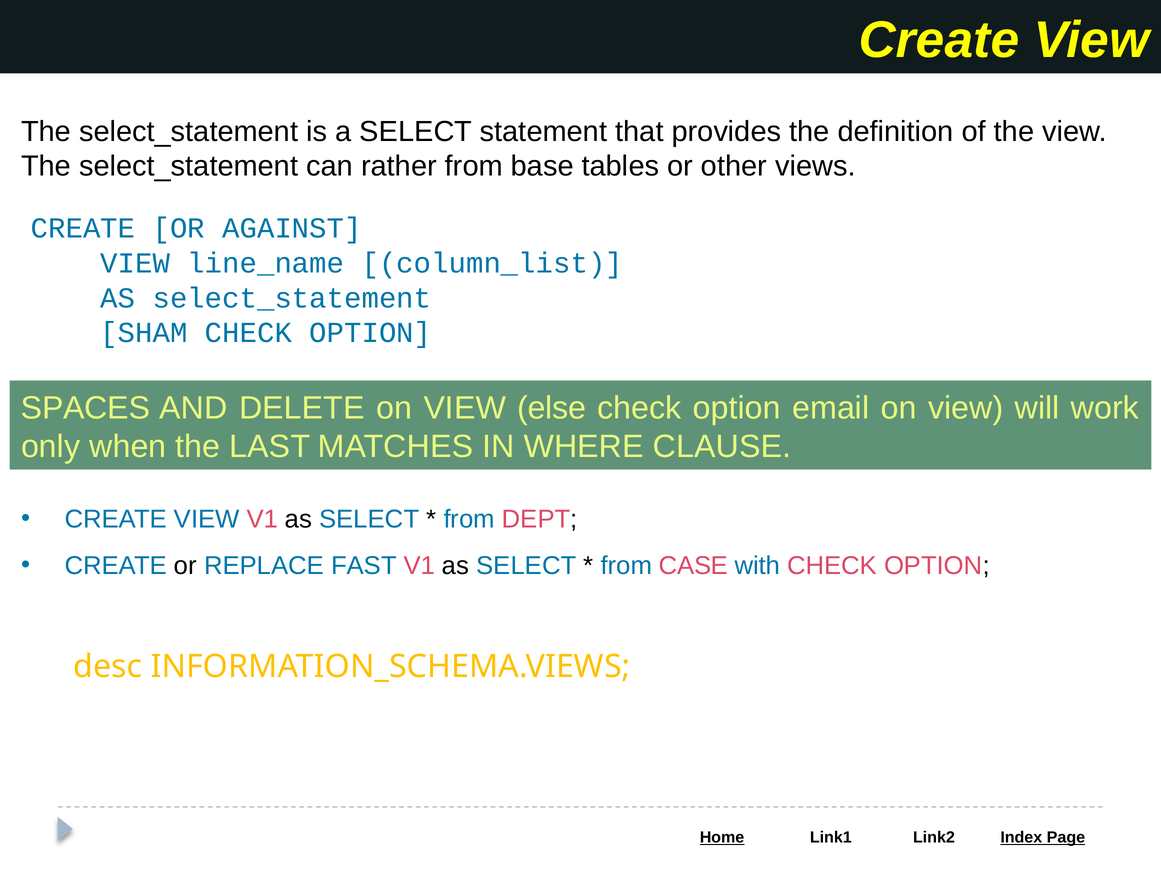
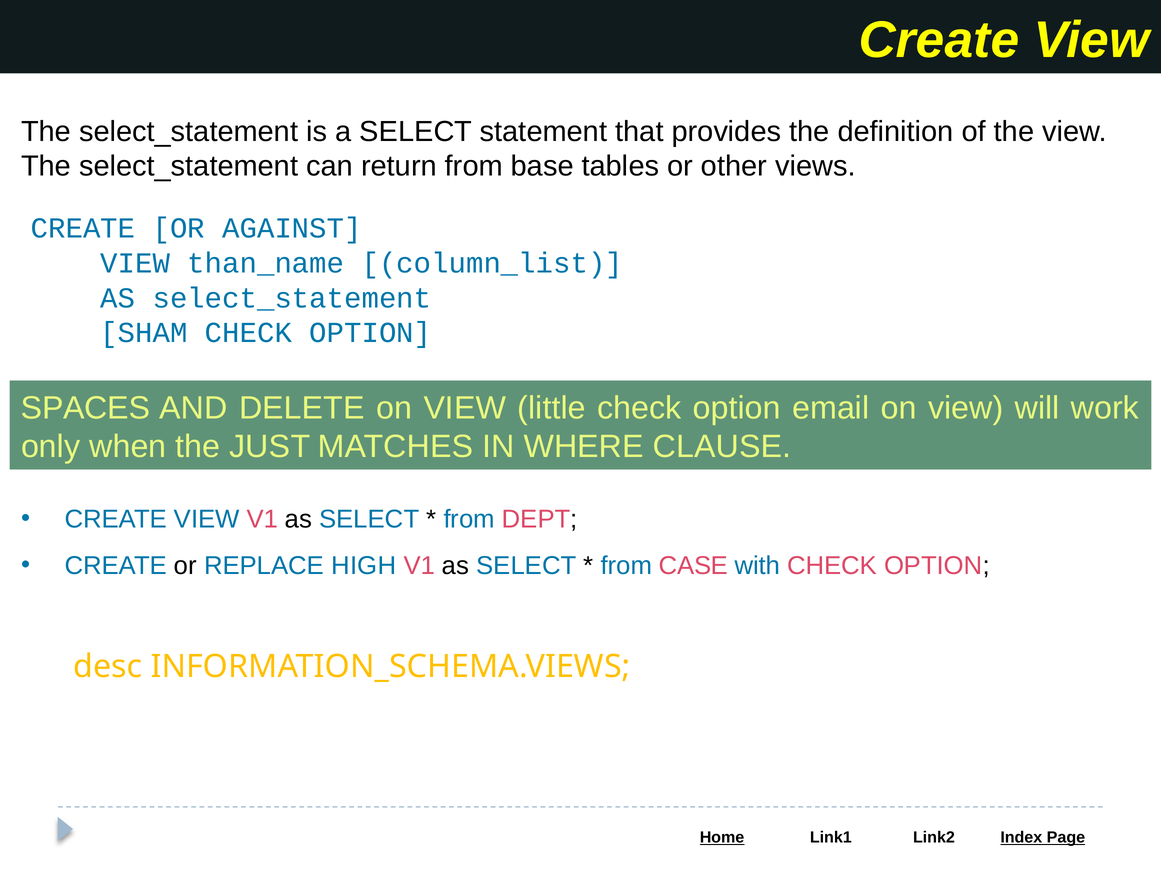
rather: rather -> return
line_name: line_name -> than_name
else: else -> little
LAST: LAST -> JUST
FAST: FAST -> HIGH
